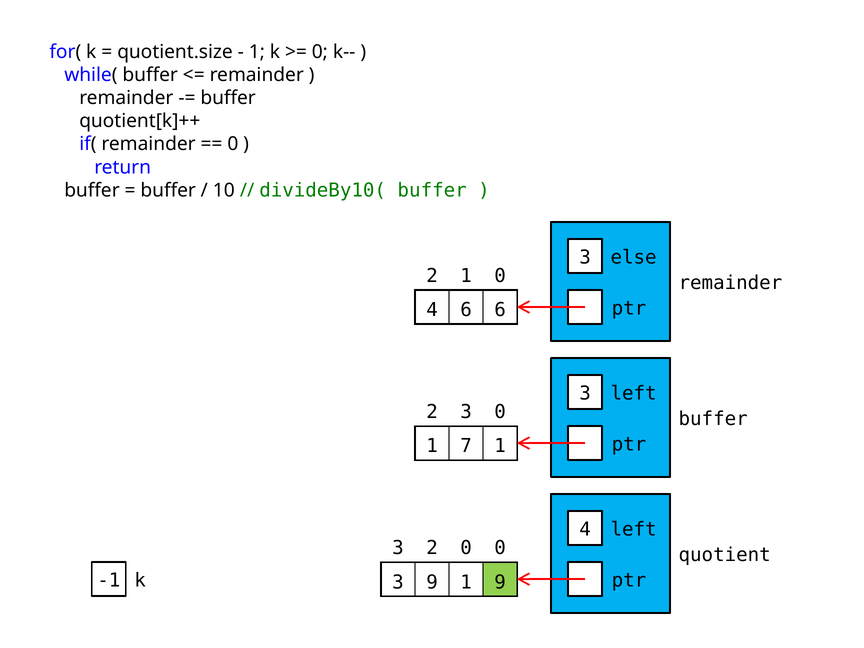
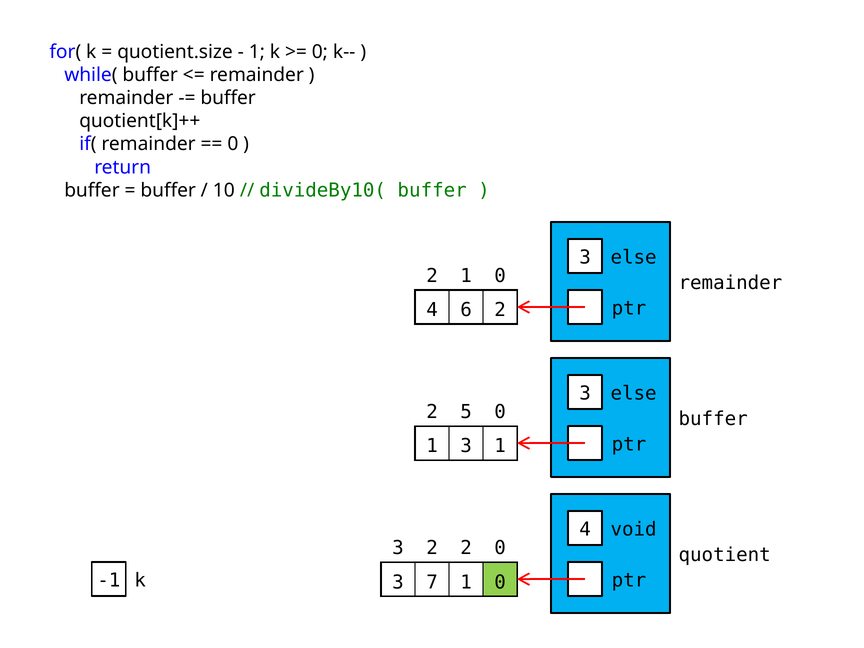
6 6: 6 -> 2
left at (634, 393): left -> else
2 3: 3 -> 5
7 at (466, 446): 7 -> 3
left at (634, 529): left -> void
2 0: 0 -> 2
3 9: 9 -> 7
9 at (500, 582): 9 -> 0
